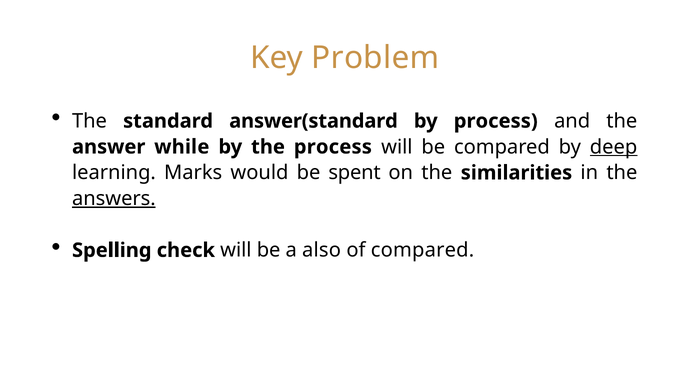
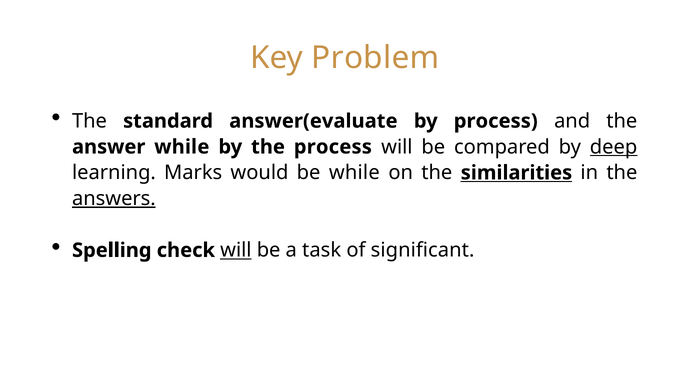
answer(standard: answer(standard -> answer(evaluate
be spent: spent -> while
similarities underline: none -> present
will at (236, 250) underline: none -> present
also: also -> task
of compared: compared -> significant
